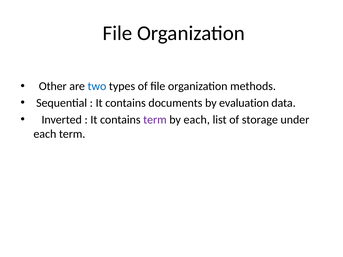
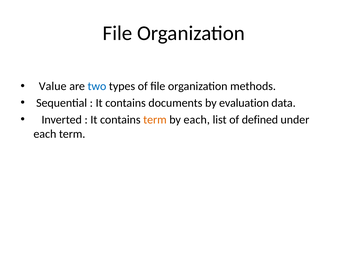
Other: Other -> Value
term at (155, 120) colour: purple -> orange
storage: storage -> defined
